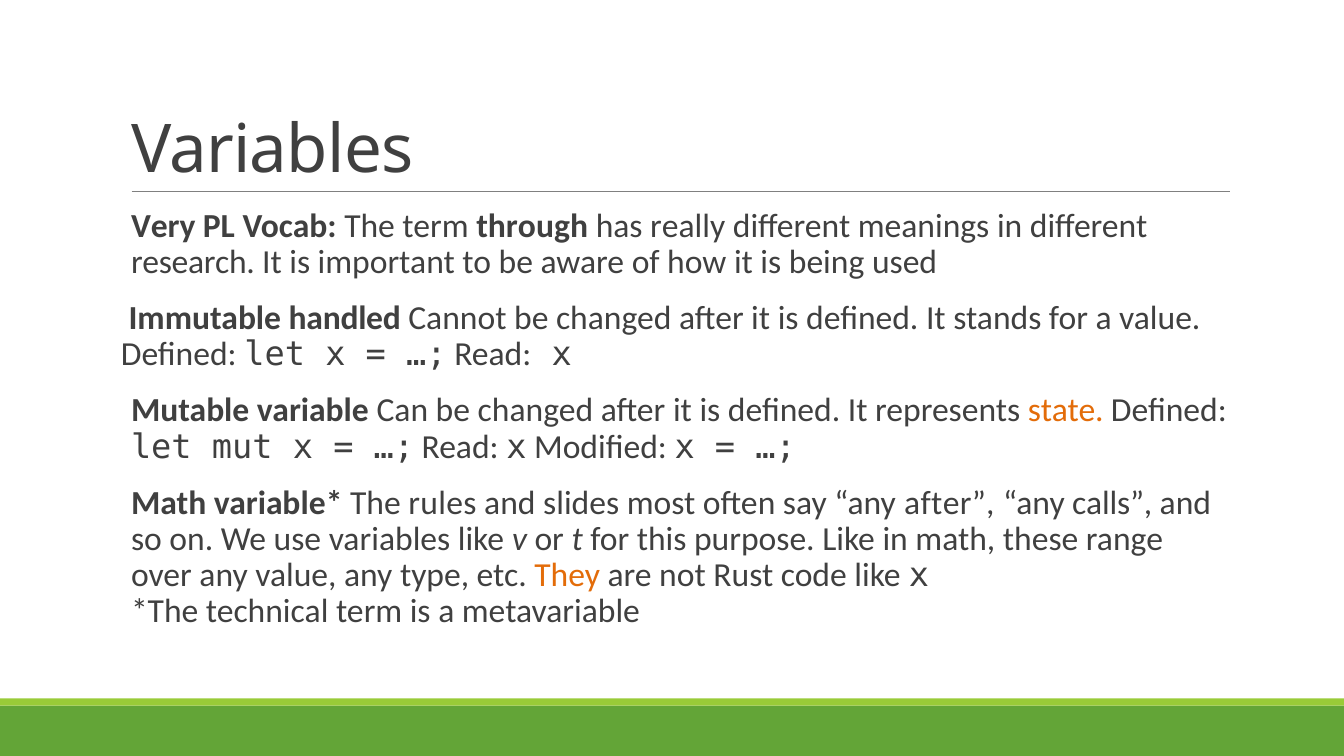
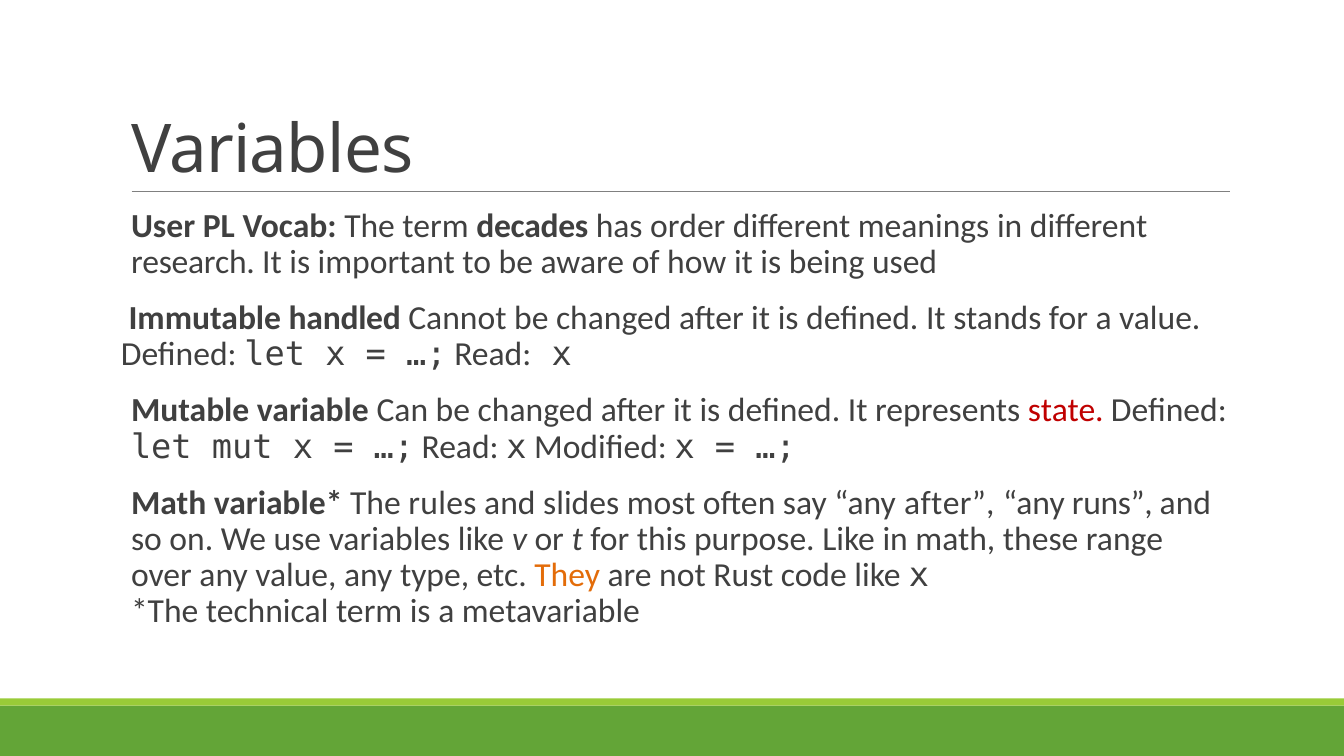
Very: Very -> User
through: through -> decades
really: really -> order
state colour: orange -> red
calls: calls -> runs
